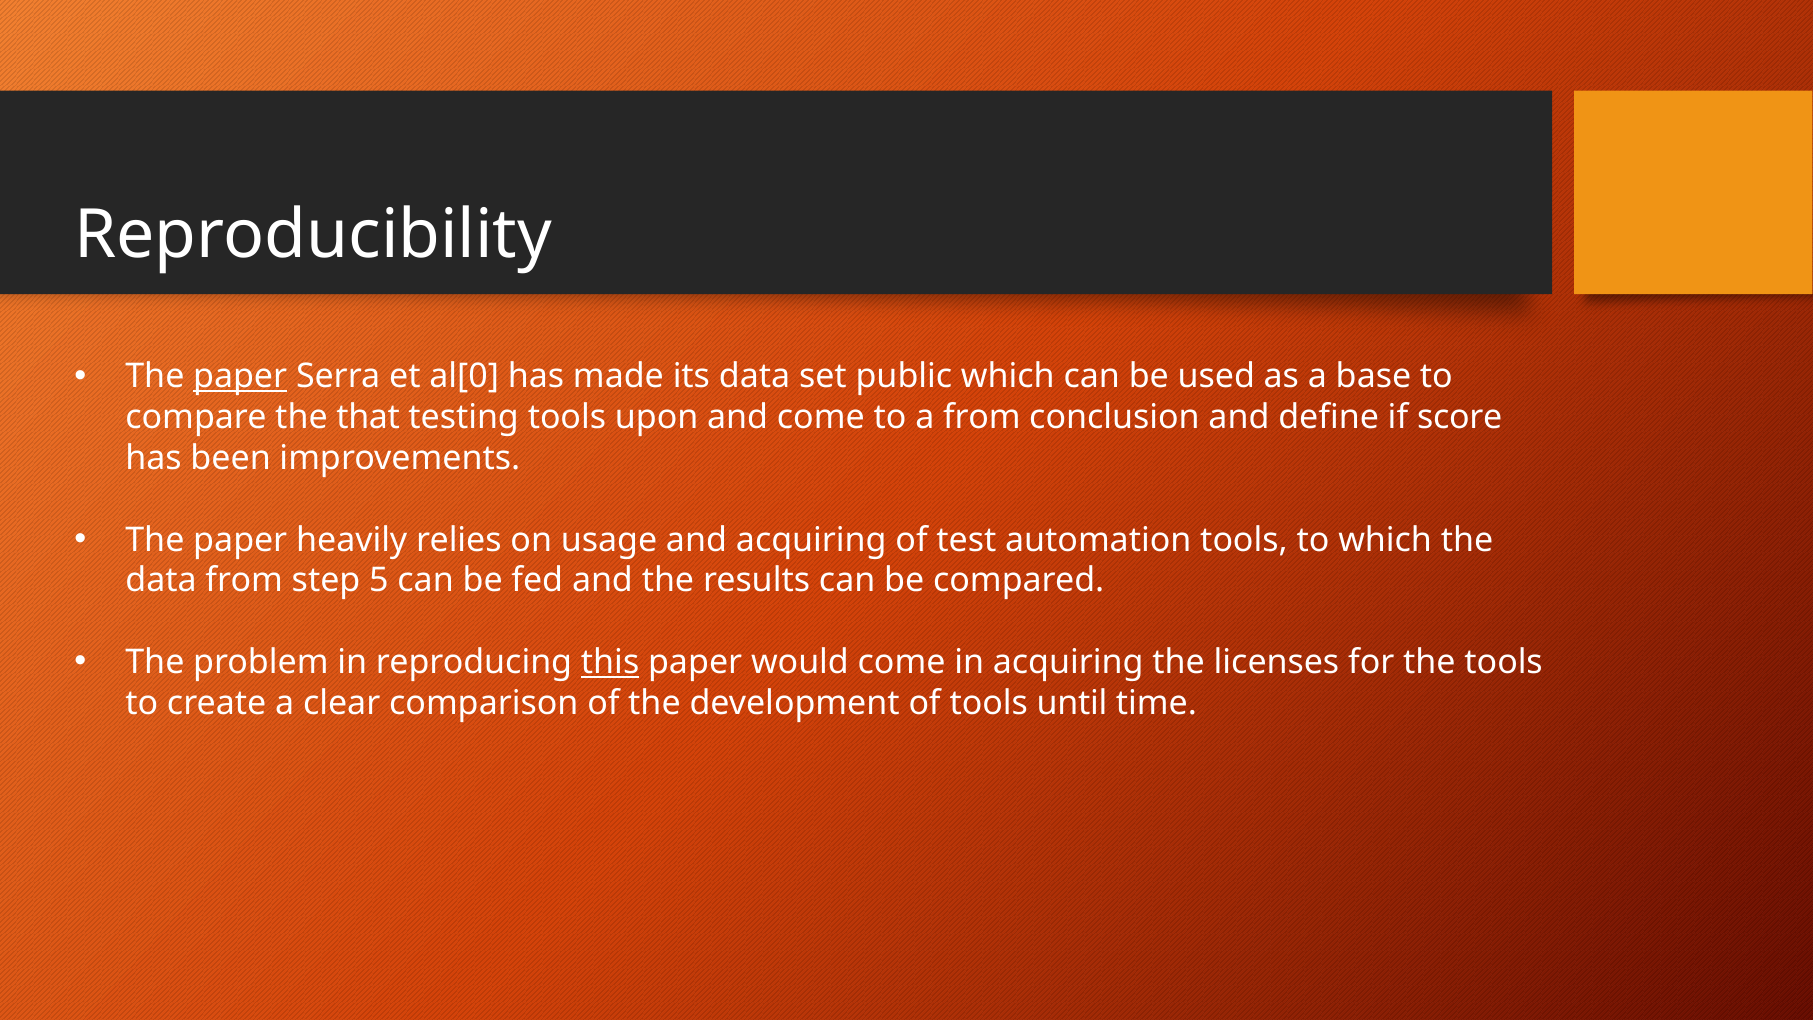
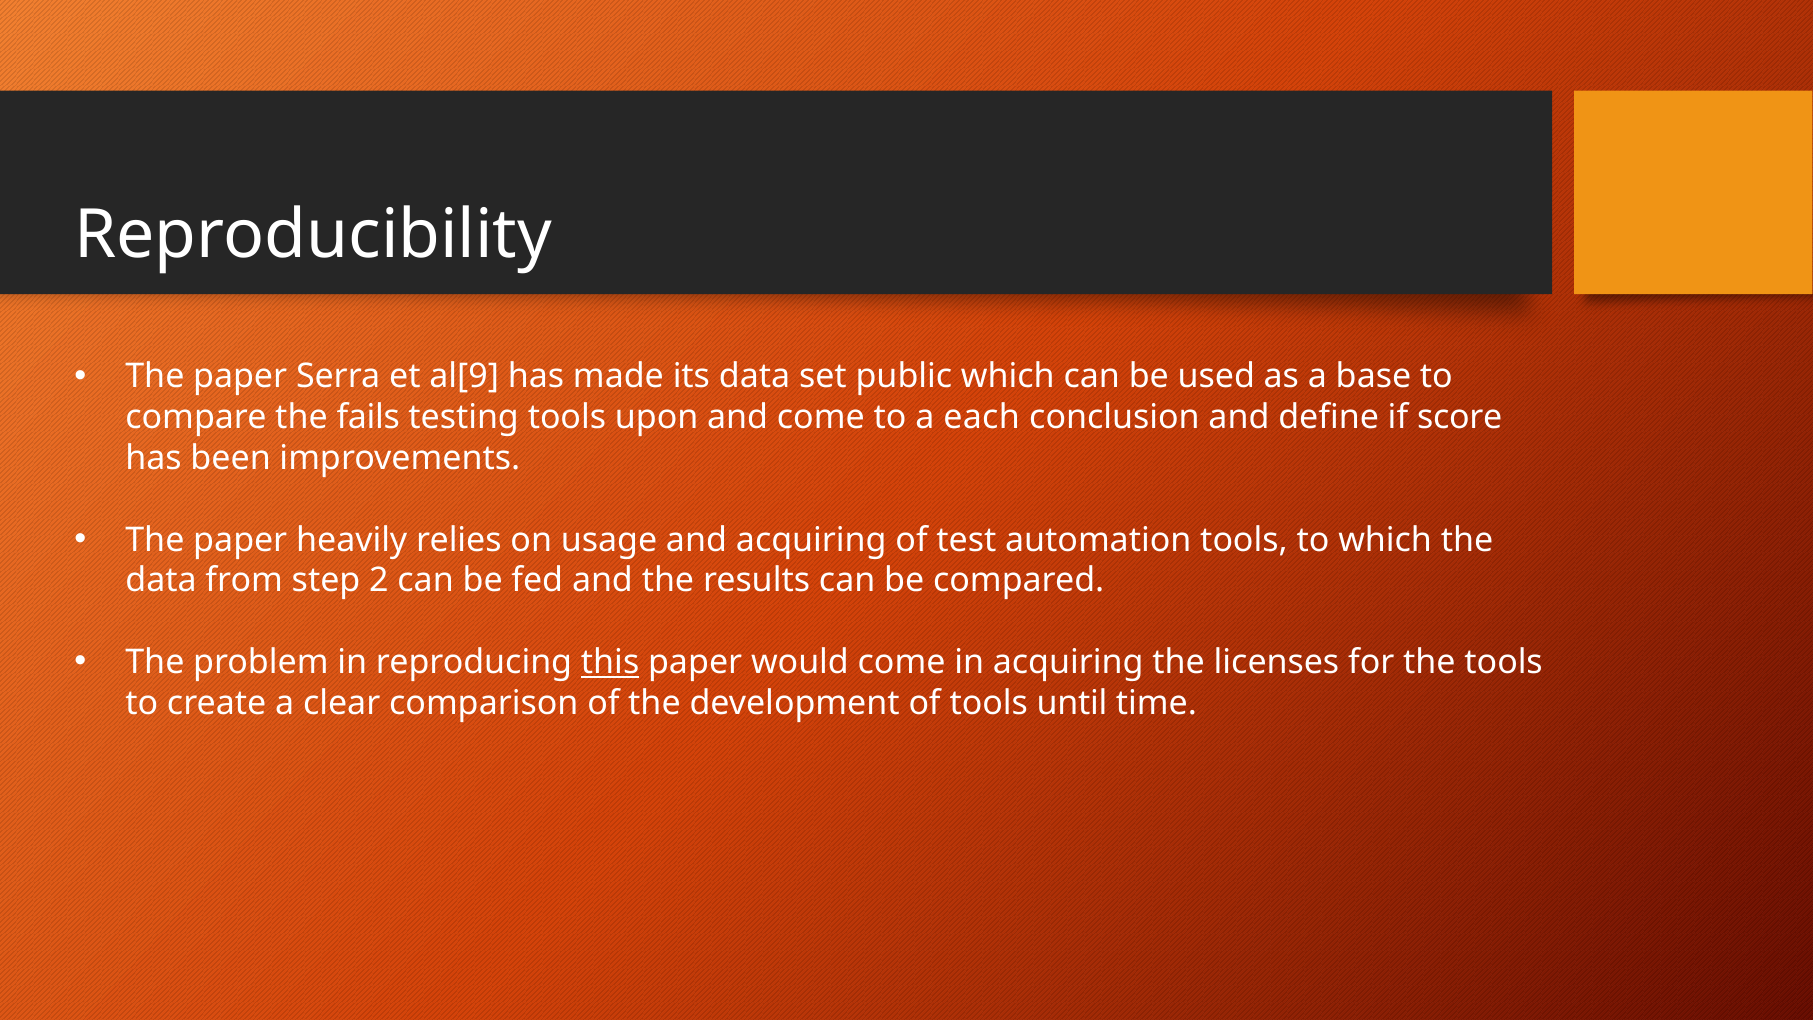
paper at (240, 377) underline: present -> none
al[0: al[0 -> al[9
that: that -> fails
a from: from -> each
5: 5 -> 2
